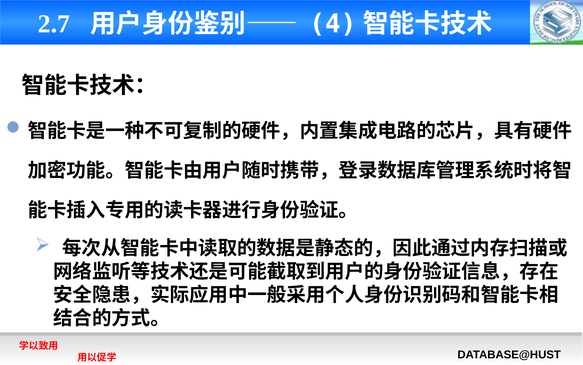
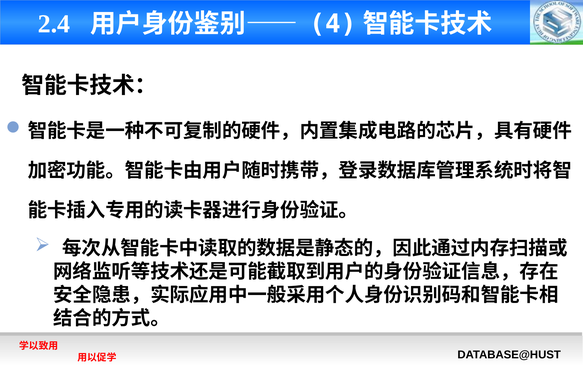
2.7: 2.7 -> 2.4
